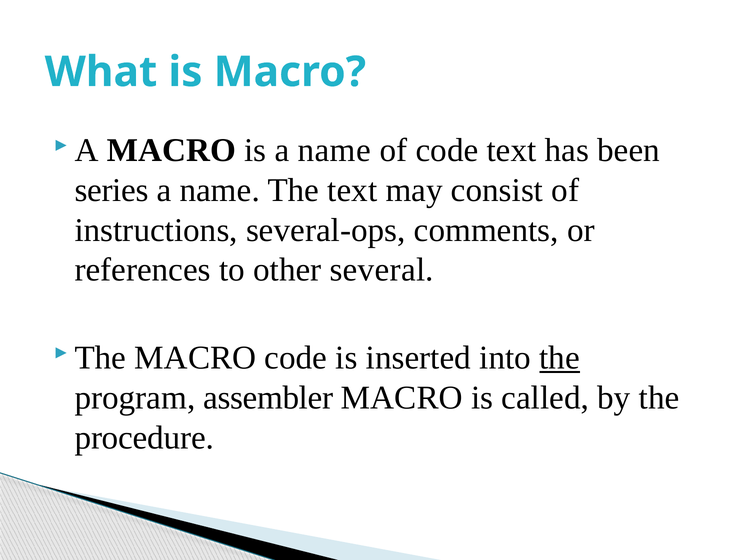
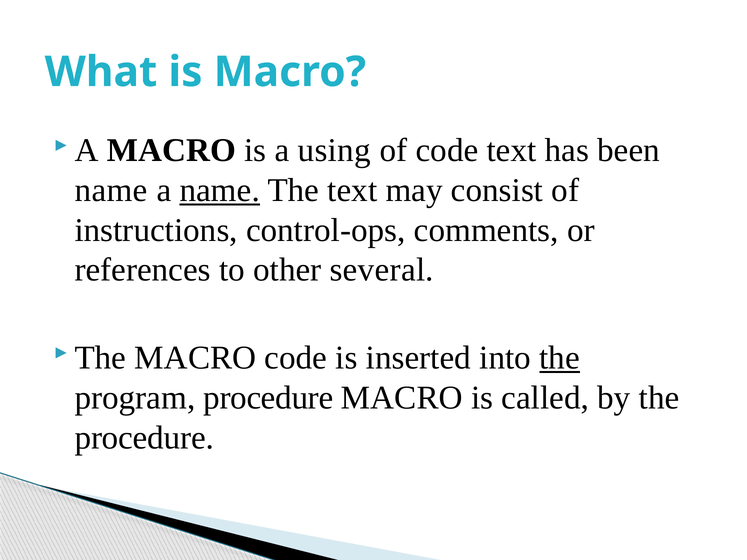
is a name: name -> using
series at (112, 190): series -> name
name at (220, 190) underline: none -> present
several-ops: several-ops -> control-ops
program assembler: assembler -> procedure
